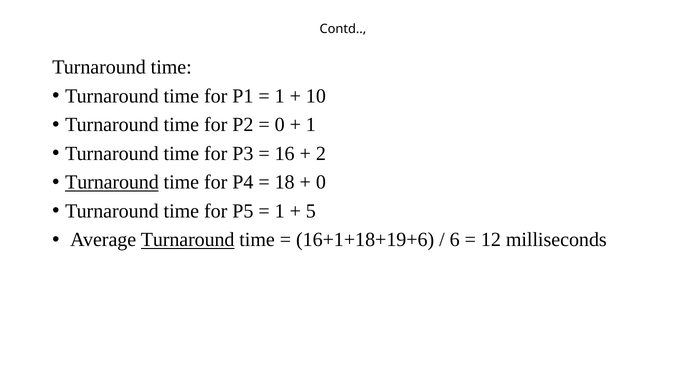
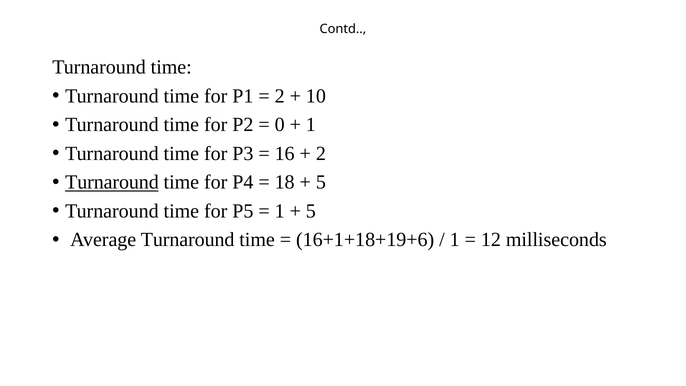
1 at (280, 96): 1 -> 2
0 at (321, 182): 0 -> 5
Turnaround at (188, 240) underline: present -> none
6 at (455, 240): 6 -> 1
